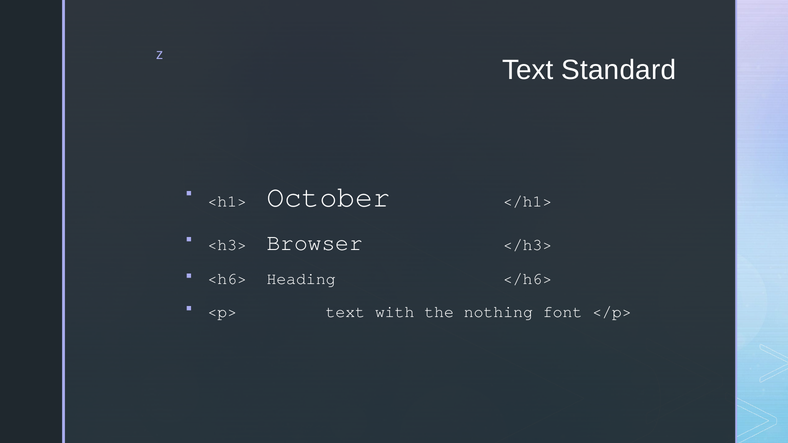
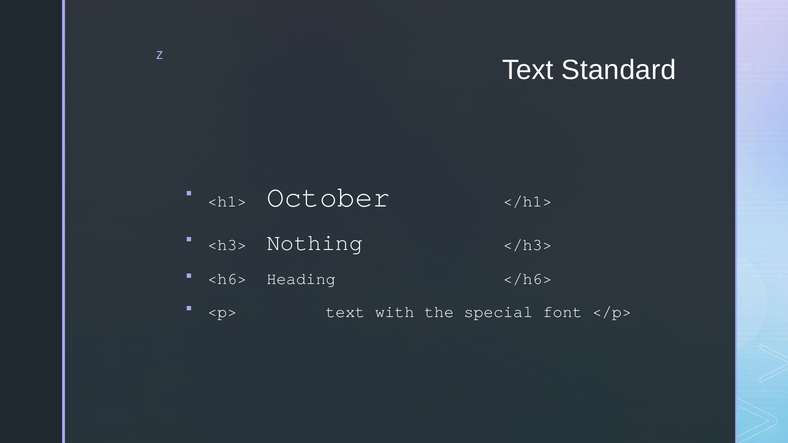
Browser: Browser -> Nothing
nothing: nothing -> special
